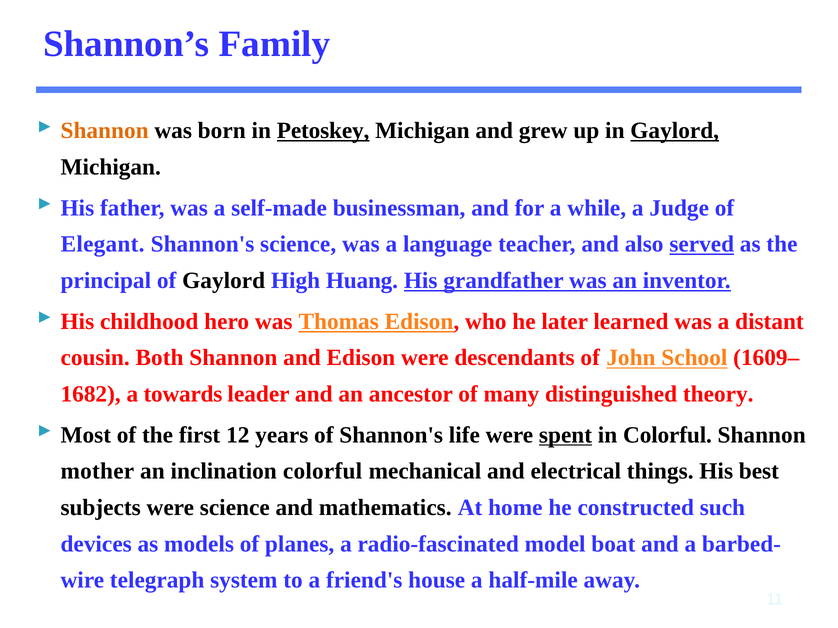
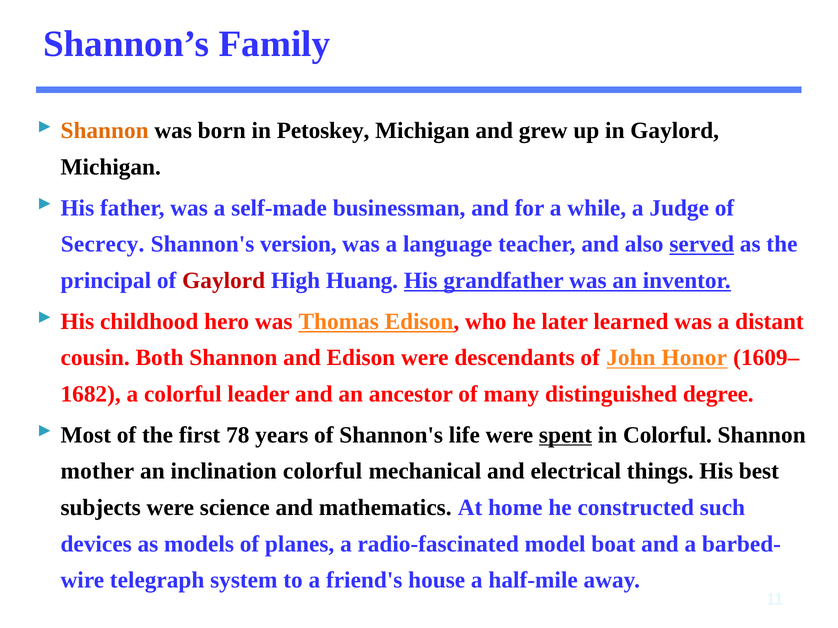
Petoskey underline: present -> none
Gaylord at (675, 131) underline: present -> none
Elegant: Elegant -> Secrecy
Shannon's science: science -> version
Gaylord at (224, 281) colour: black -> red
School: School -> Honor
a towards: towards -> colorful
theory: theory -> degree
12: 12 -> 78
